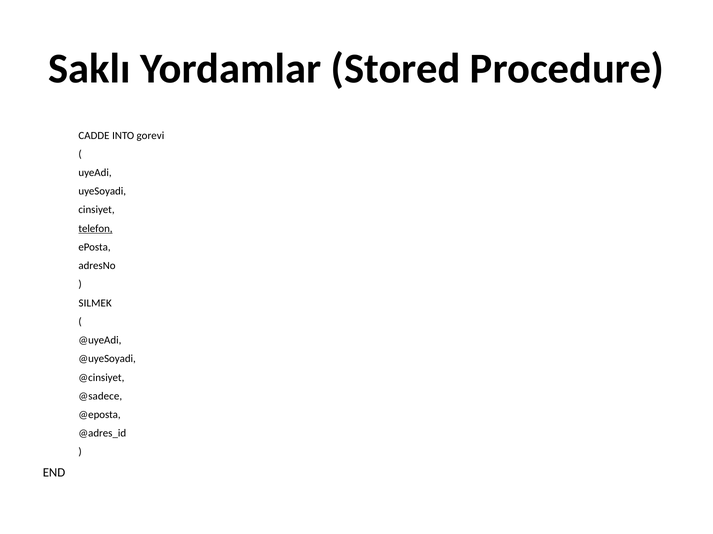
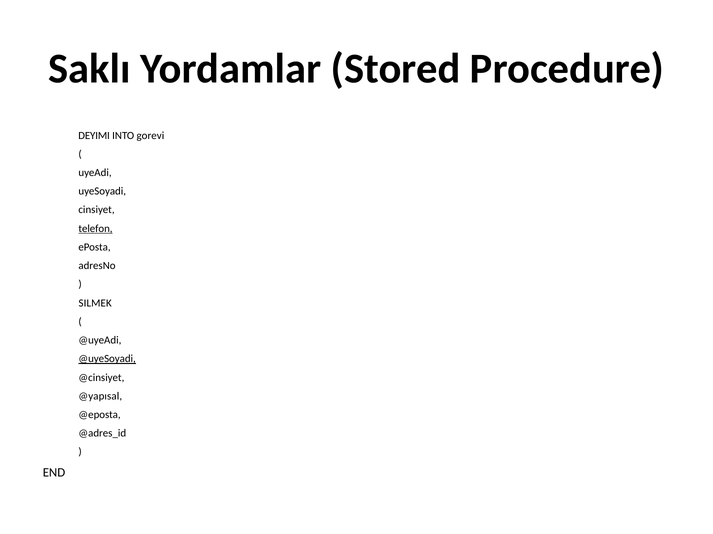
CADDE: CADDE -> DEYIMI
@uyeSoyadi underline: none -> present
@sadece: @sadece -> @yapısal
